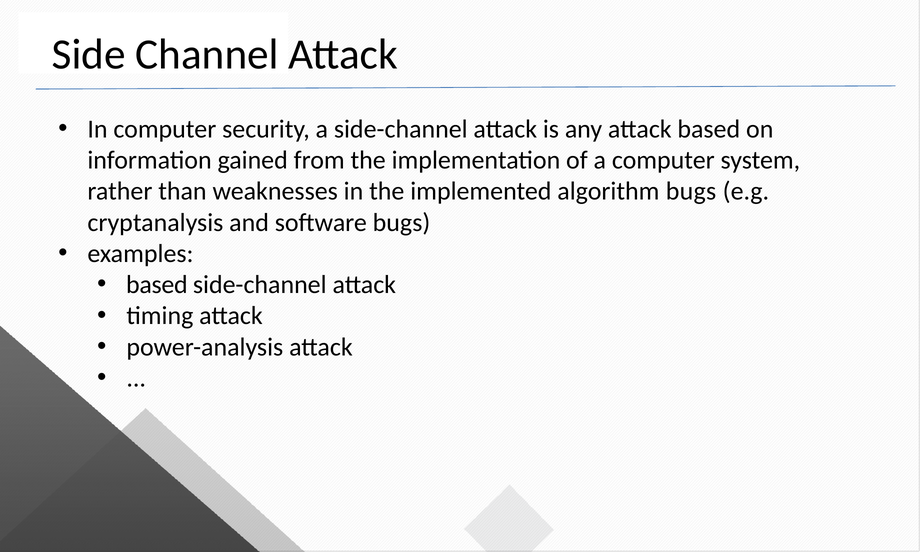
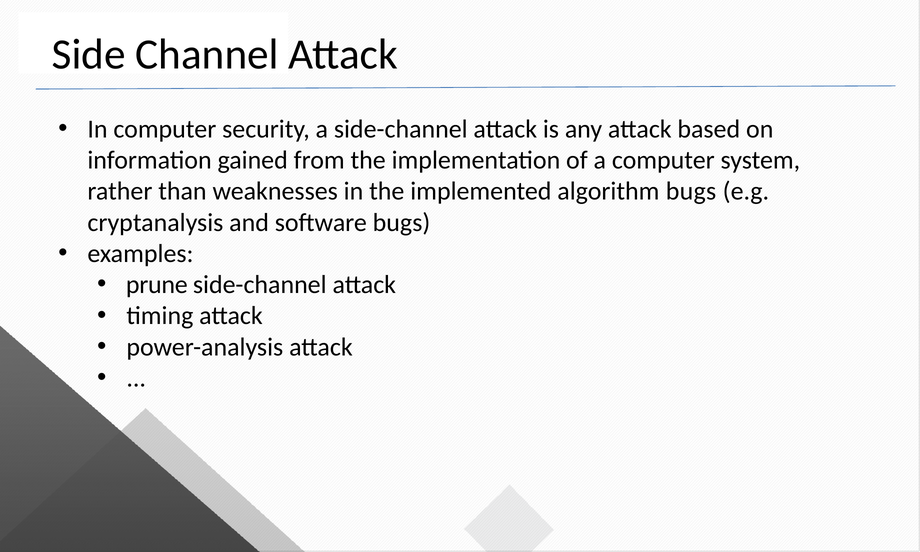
based at (157, 285): based -> prune
